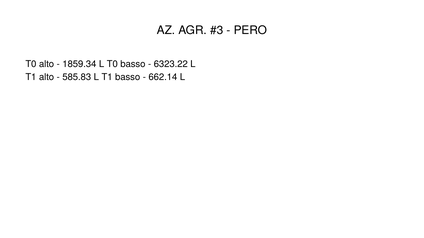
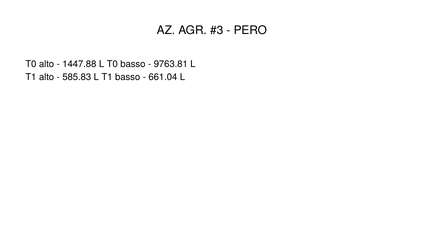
1859.34: 1859.34 -> 1447.88
6323.22: 6323.22 -> 9763.81
662.14: 662.14 -> 661.04
